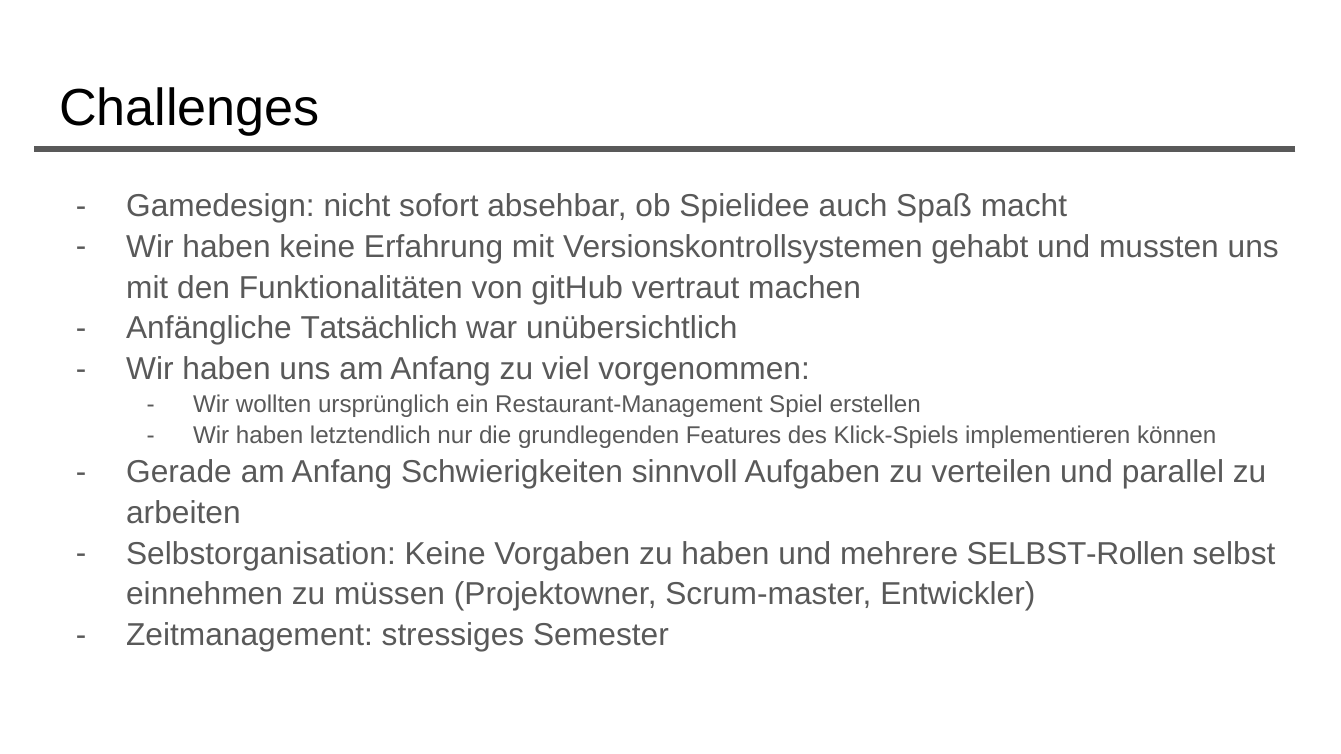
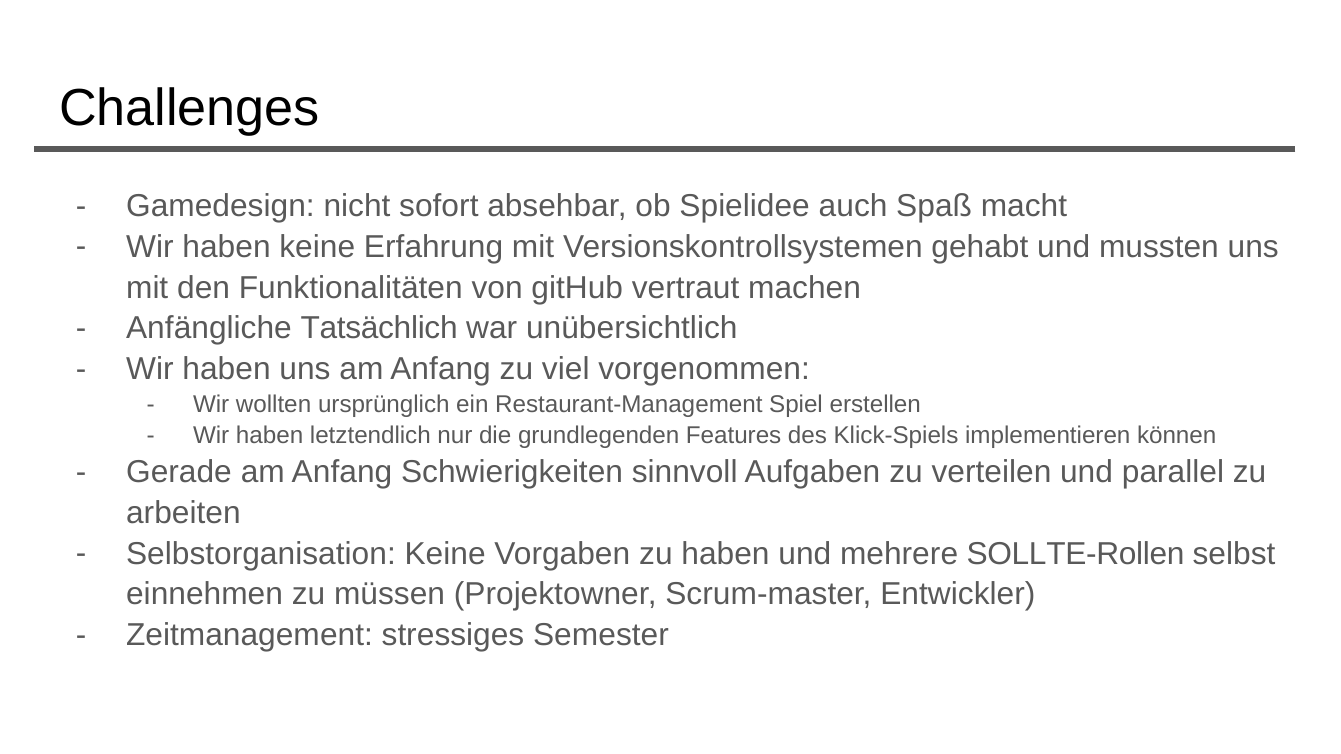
SELBST-Rollen: SELBST-Rollen -> SOLLTE-Rollen
